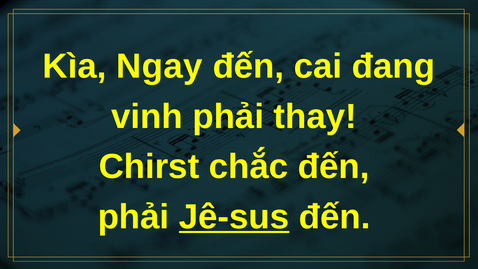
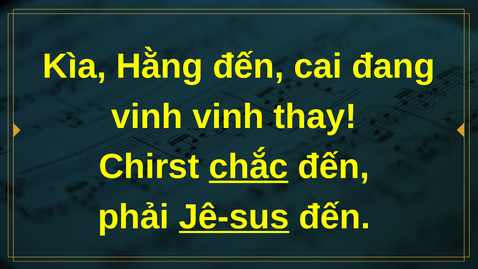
Ngay: Ngay -> Hằng
vinh phải: phải -> vinh
chắc underline: none -> present
